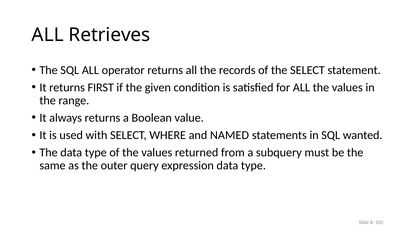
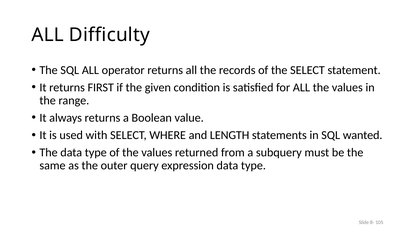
Retrieves: Retrieves -> Difficulty
NAMED: NAMED -> LENGTH
